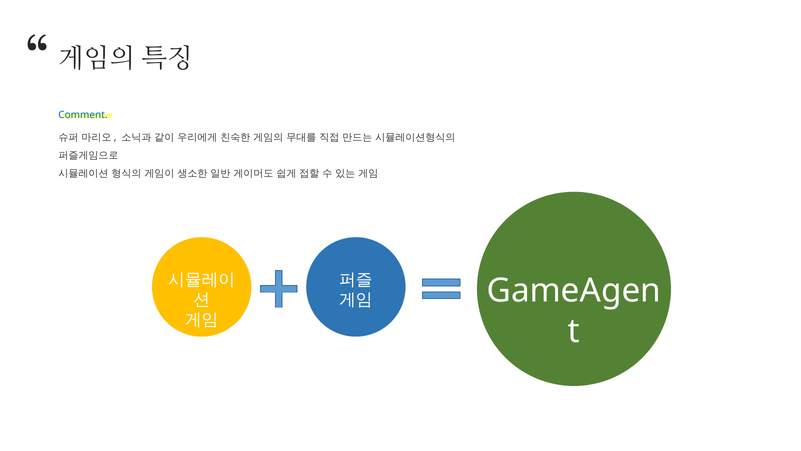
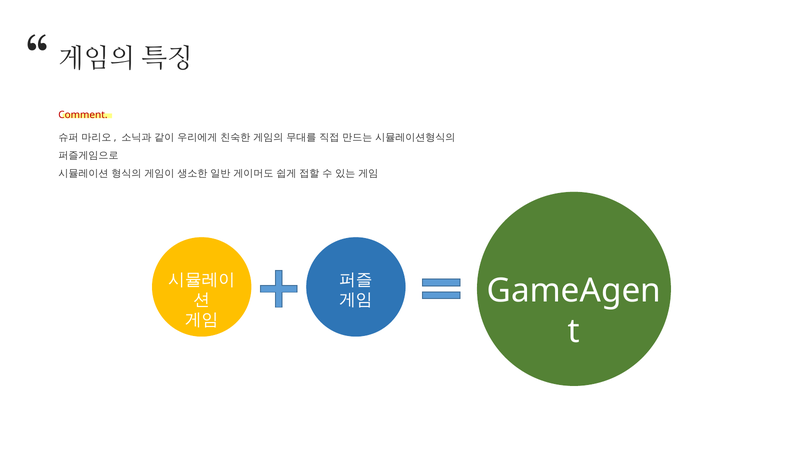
Comment colour: blue -> red
